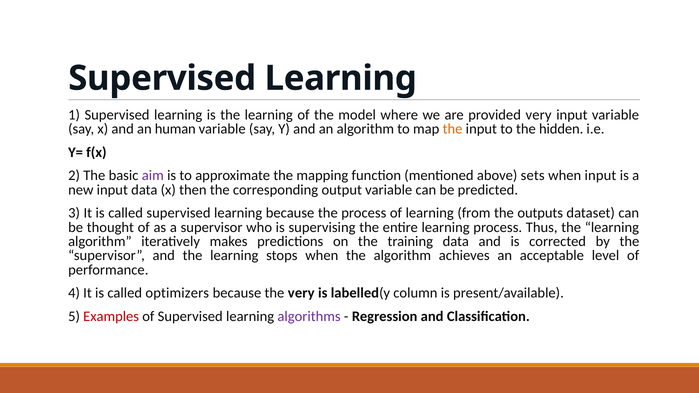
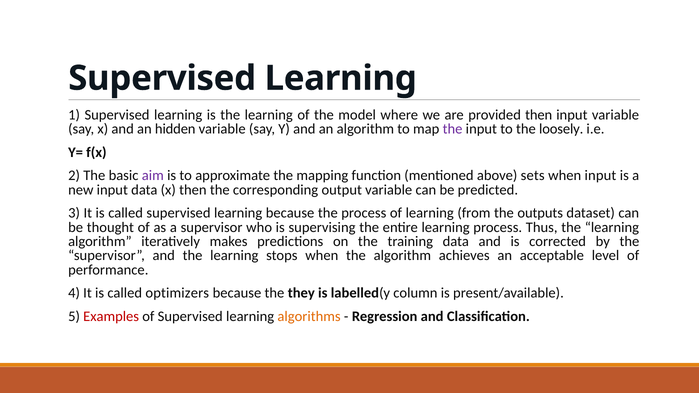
provided very: very -> then
human: human -> hidden
the at (453, 129) colour: orange -> purple
hidden: hidden -> loosely
the very: very -> they
algorithms colour: purple -> orange
